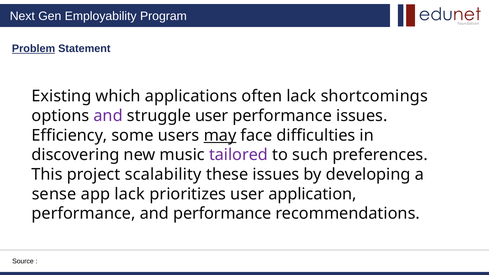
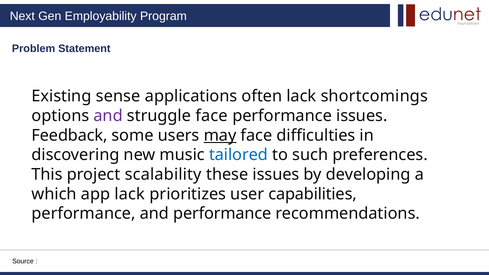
Problem underline: present -> none
which: which -> sense
struggle user: user -> face
Efficiency: Efficiency -> Feedback
tailored colour: purple -> blue
sense: sense -> which
application: application -> capabilities
